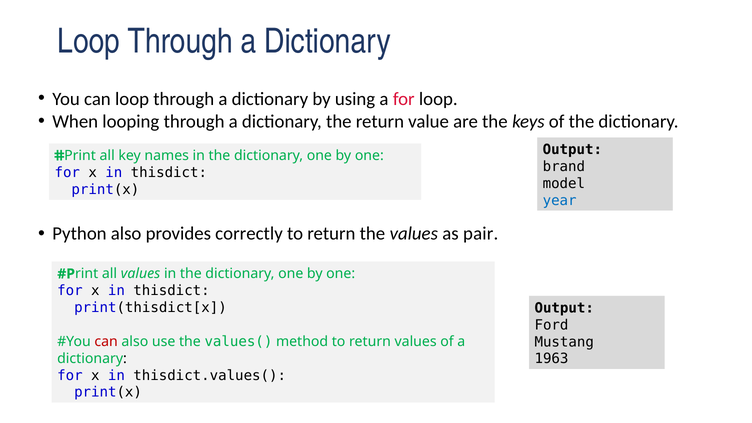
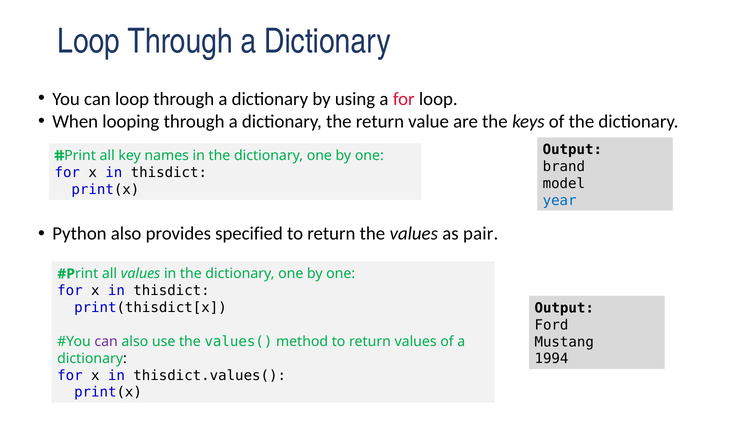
correctly: correctly -> specified
can at (106, 342) colour: red -> purple
1963: 1963 -> 1994
